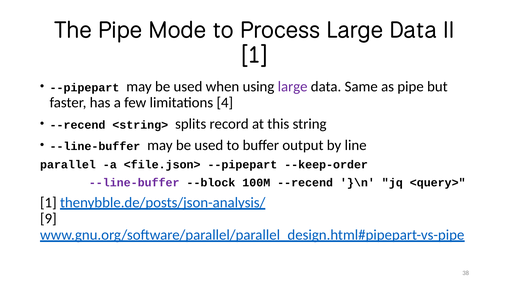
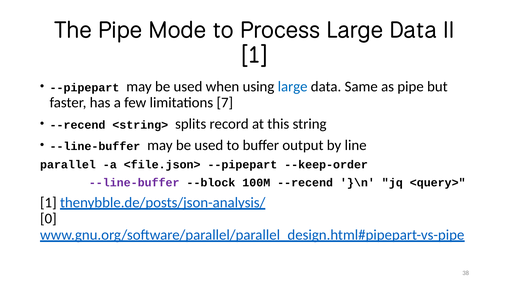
large at (293, 87) colour: purple -> blue
4: 4 -> 7
9: 9 -> 0
